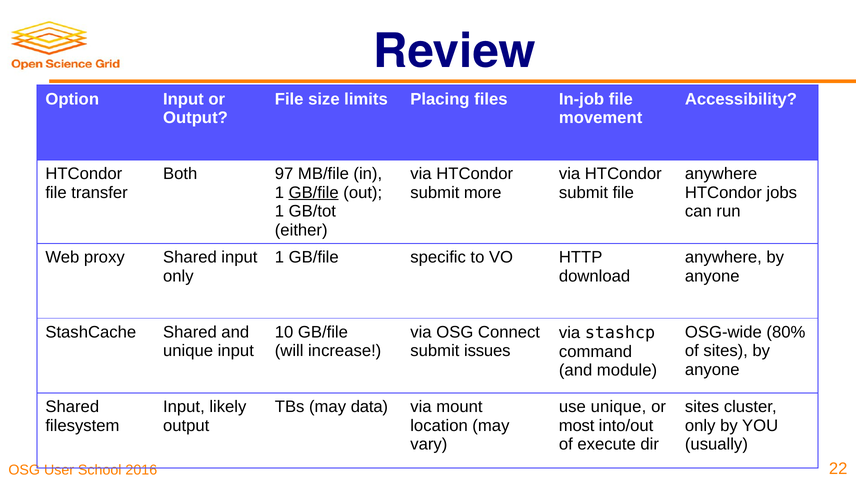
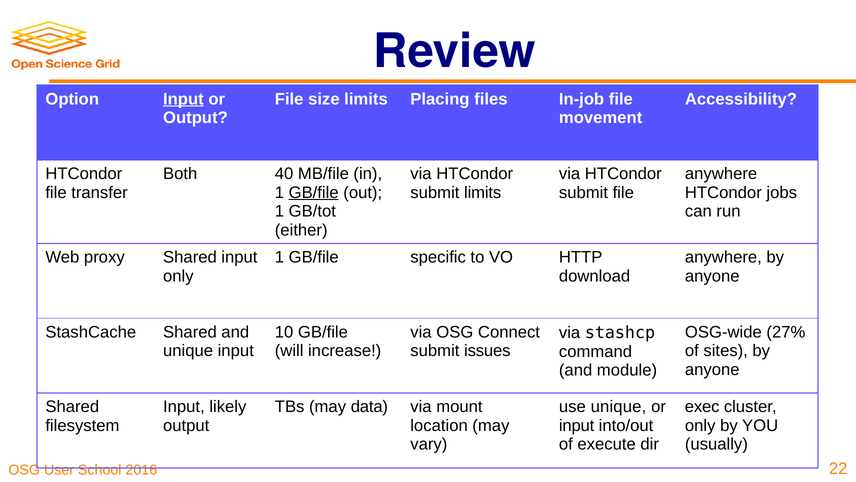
Input at (183, 99) underline: none -> present
97: 97 -> 40
submit more: more -> limits
80%: 80% -> 27%
sites at (702, 407): sites -> exec
most at (577, 425): most -> input
